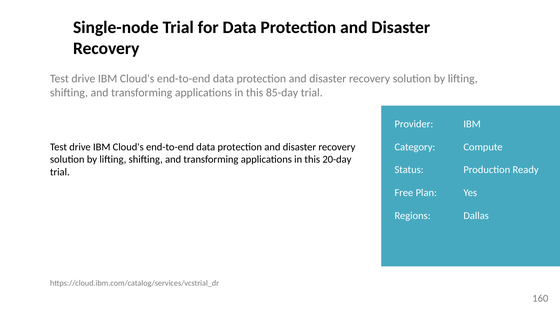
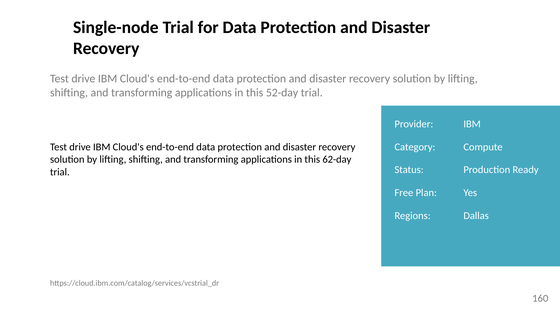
85-day: 85-day -> 52-day
20-day: 20-day -> 62-day
